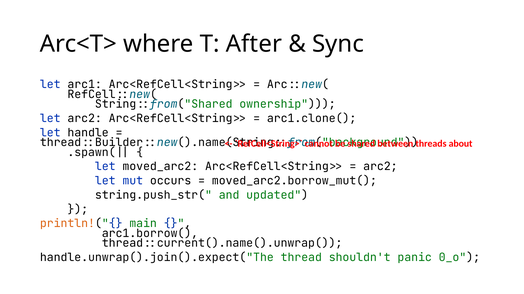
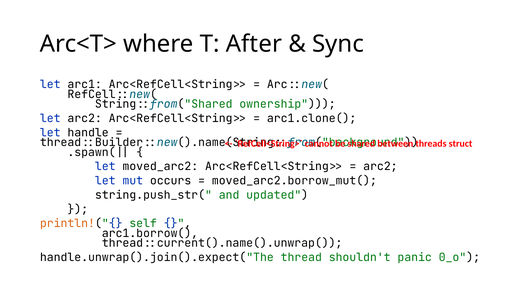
about: about -> struct
main: main -> self
